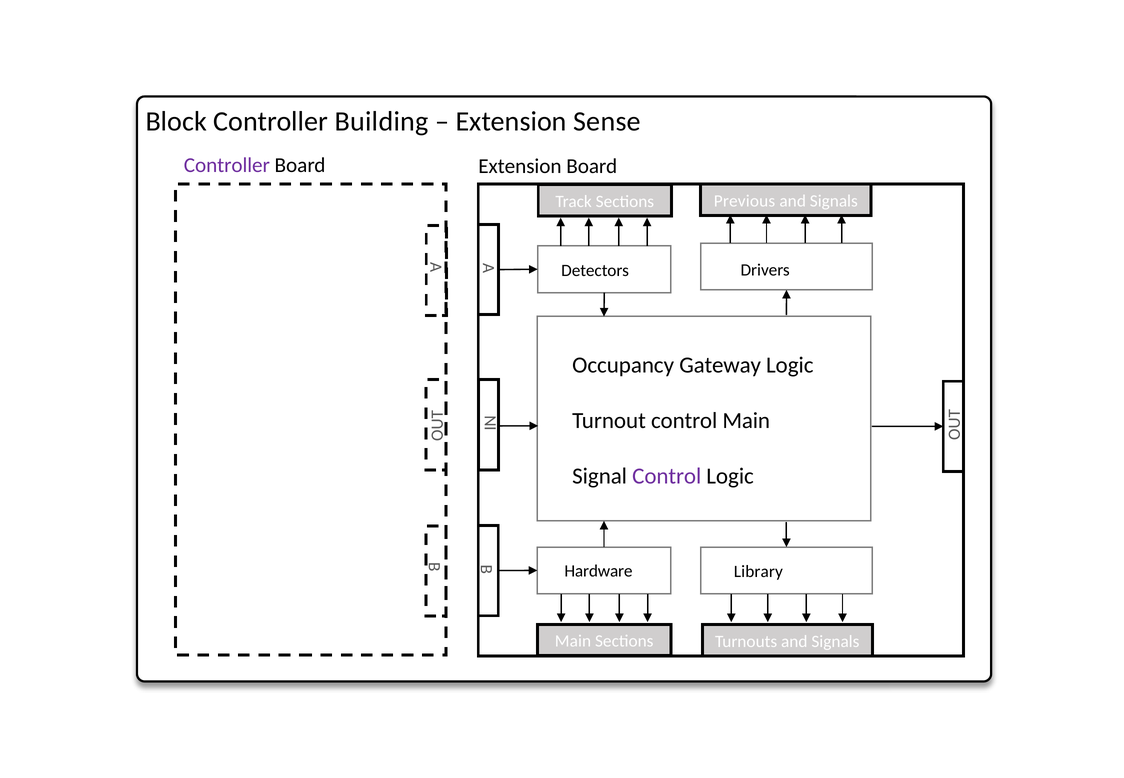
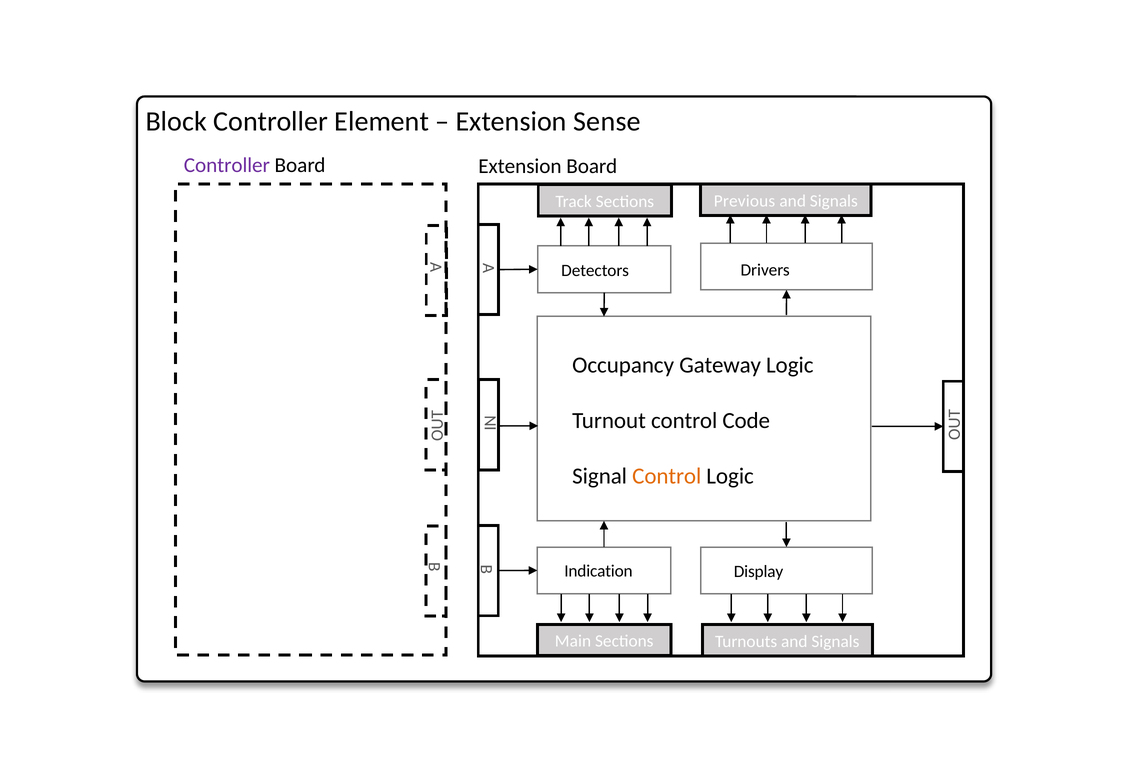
Building: Building -> Element
control Main: Main -> Code
Control at (667, 476) colour: purple -> orange
Hardware: Hardware -> Indication
Library: Library -> Display
